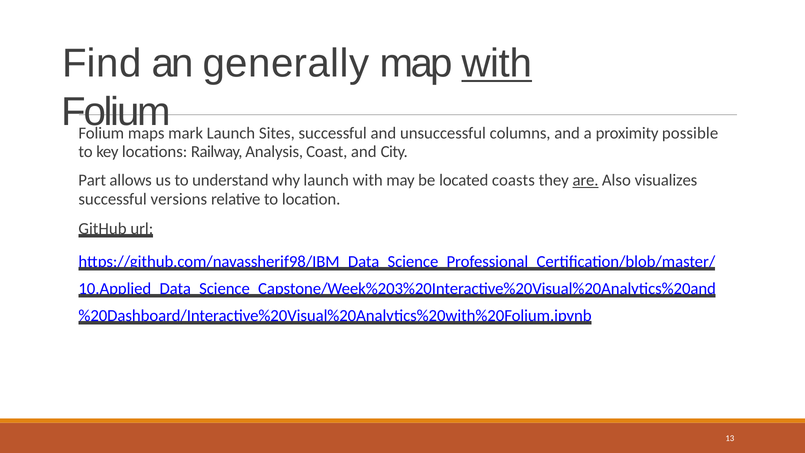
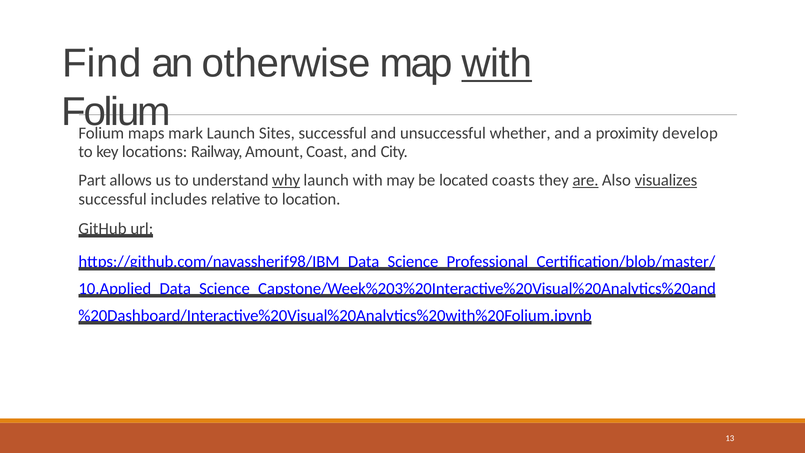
generally: generally -> otherwise
columns: columns -> whether
possible: possible -> develop
Analysis: Analysis -> Amount
why underline: none -> present
visualizes underline: none -> present
versions: versions -> includes
